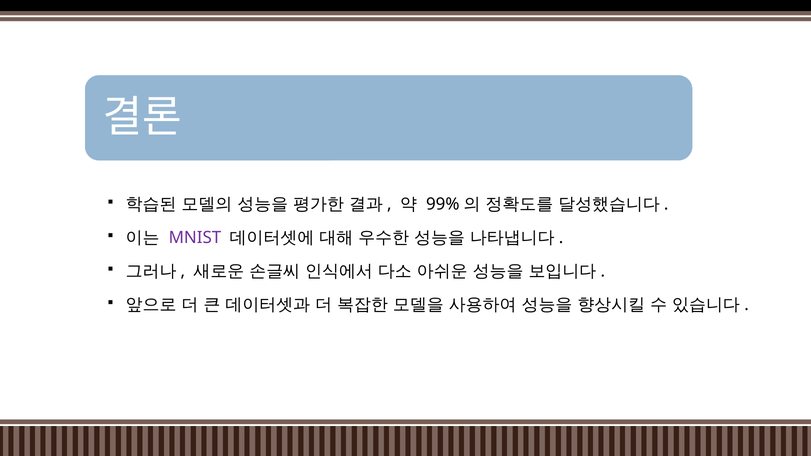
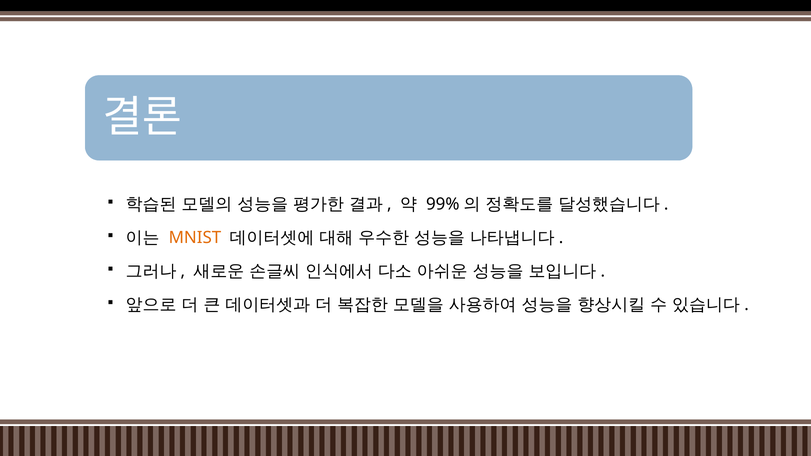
MNIST colour: purple -> orange
